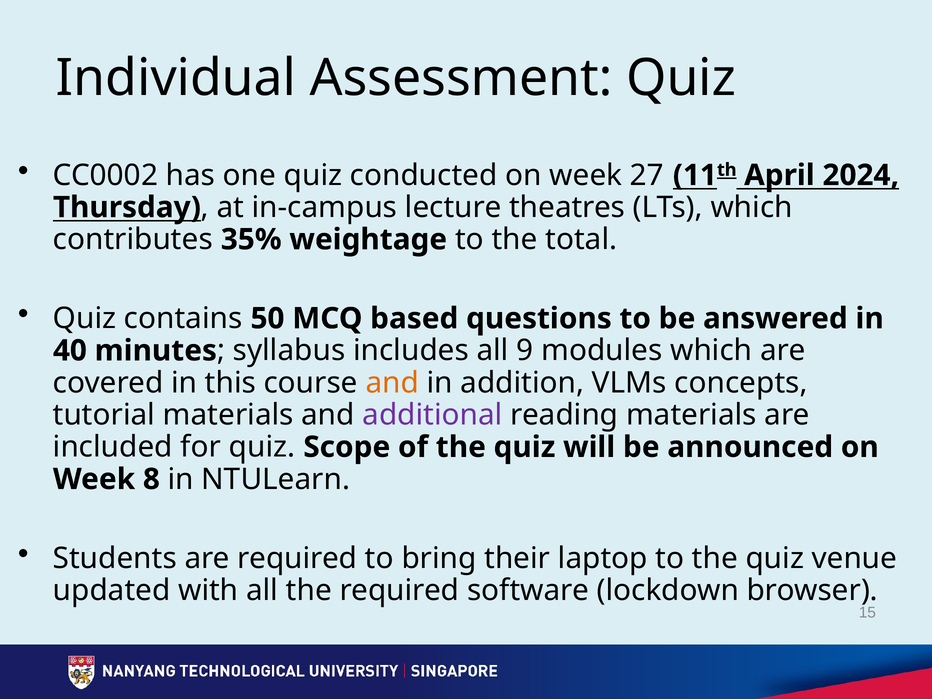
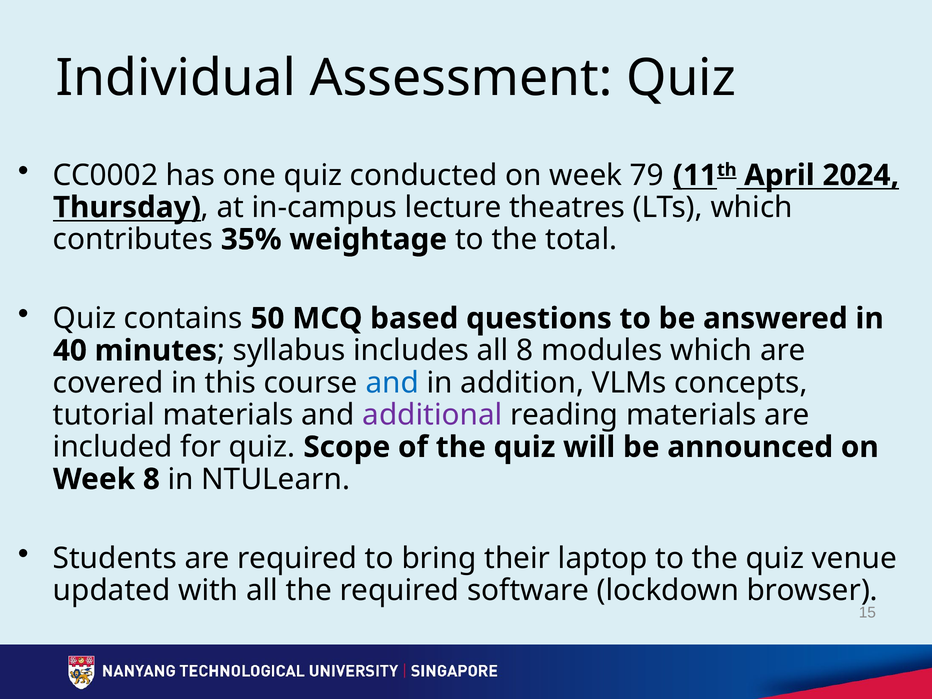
27: 27 -> 79
all 9: 9 -> 8
and at (392, 383) colour: orange -> blue
